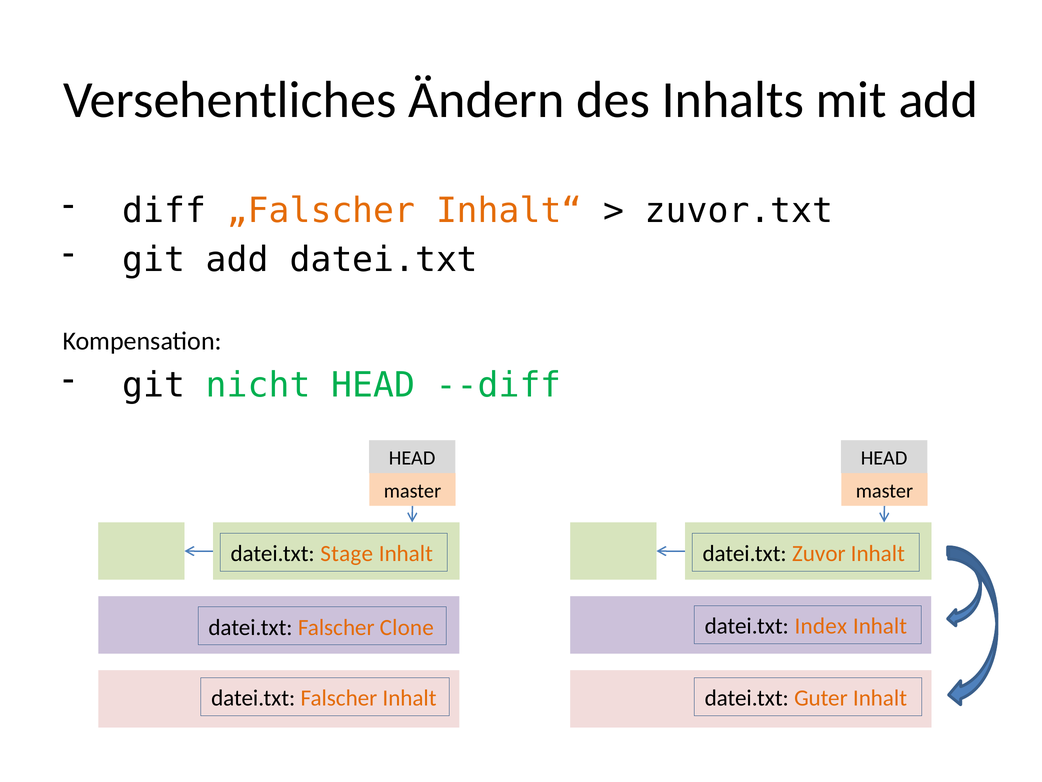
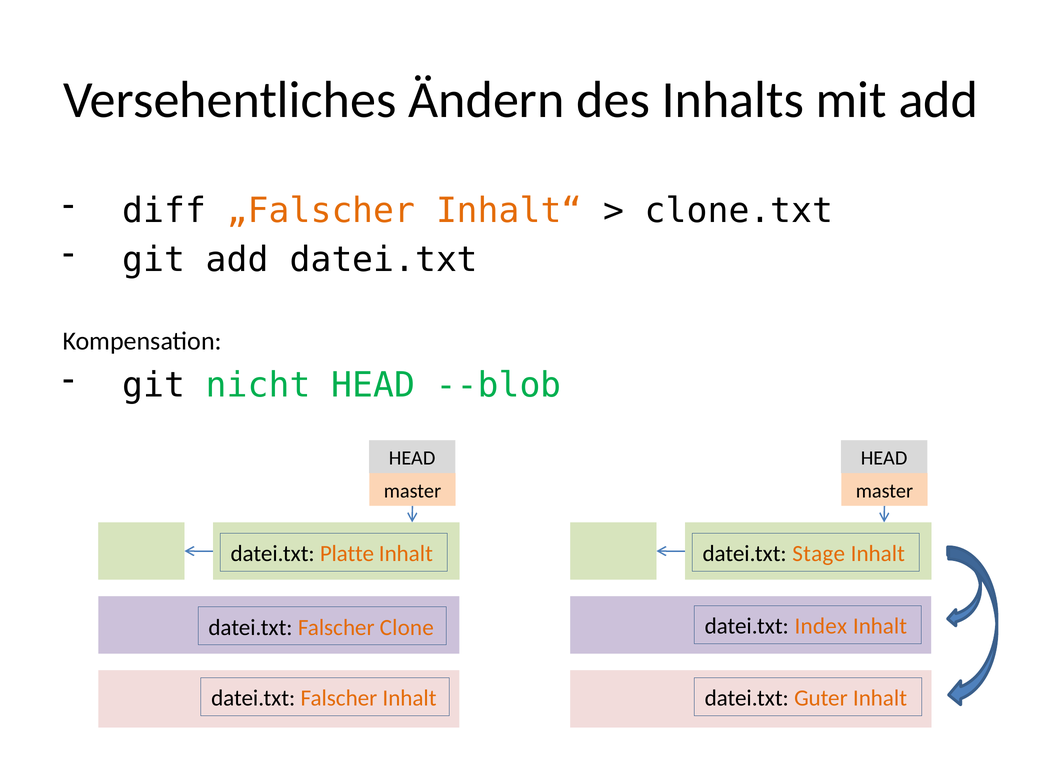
zuvor.txt: zuvor.txt -> clone.txt
--diff: --diff -> --blob
Stage: Stage -> Platte
Zuvor: Zuvor -> Stage
